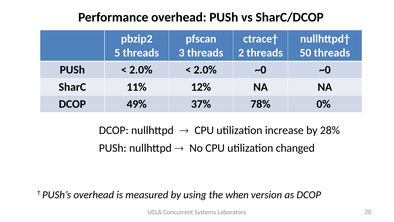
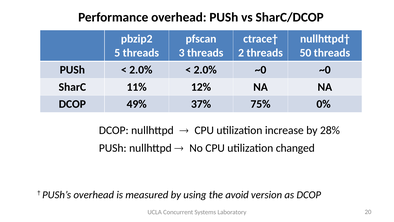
78%: 78% -> 75%
when: when -> avoid
